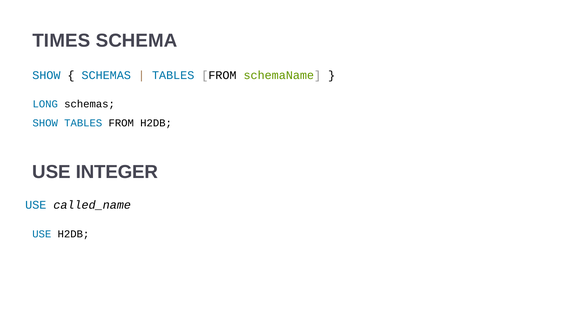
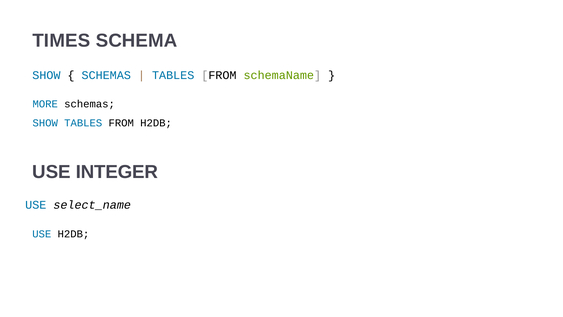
LONG: LONG -> MORE
called_name: called_name -> select_name
